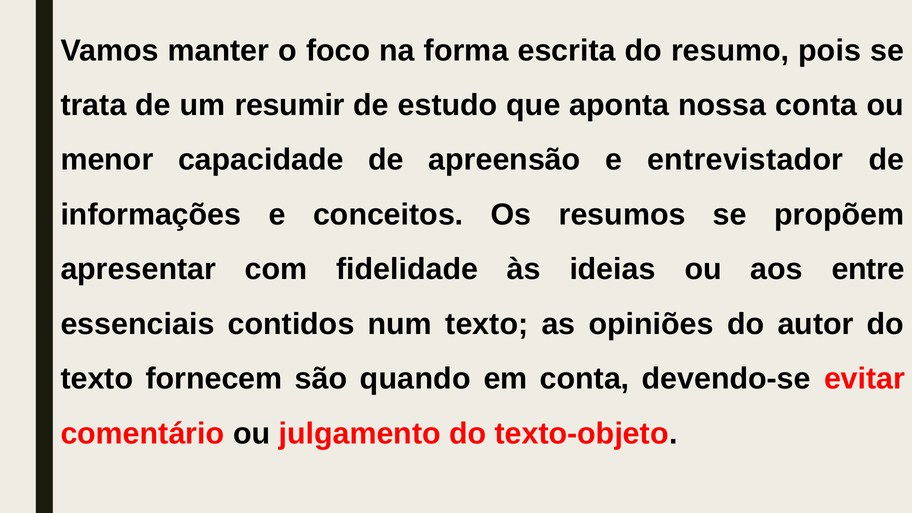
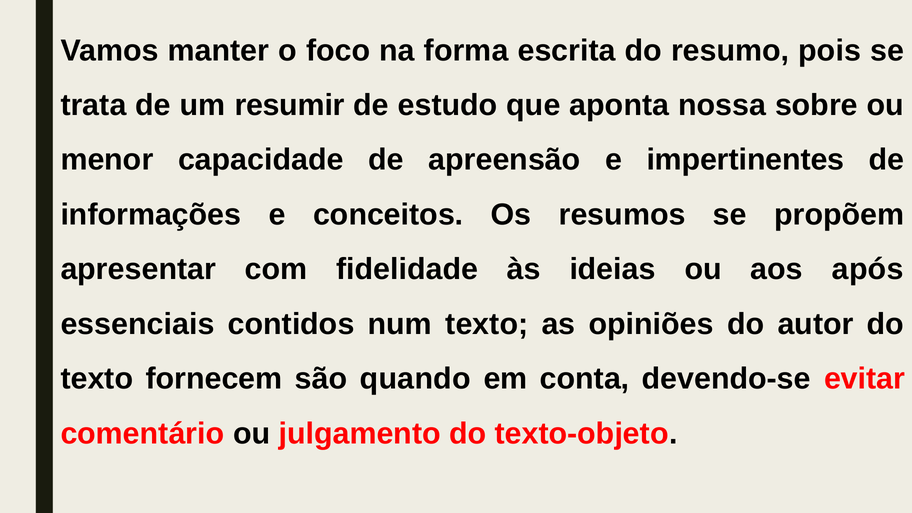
nossa conta: conta -> sobre
entrevistador: entrevistador -> impertinentes
entre: entre -> após
